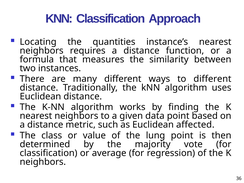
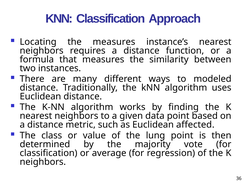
the quantities: quantities -> measures
to different: different -> modeled
